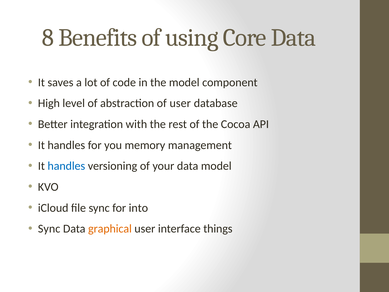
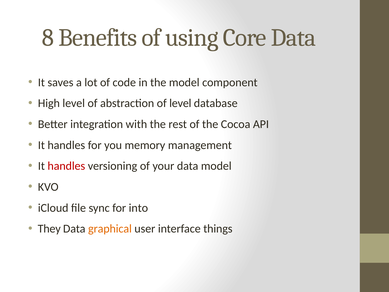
of user: user -> level
handles at (66, 166) colour: blue -> red
Sync at (49, 229): Sync -> They
